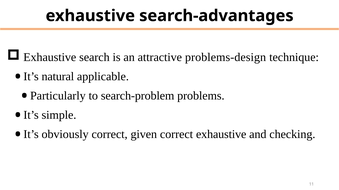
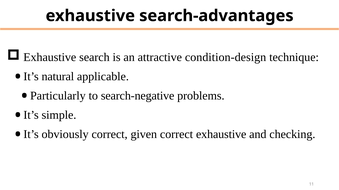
problems-design: problems-design -> condition-design
search-problem: search-problem -> search-negative
